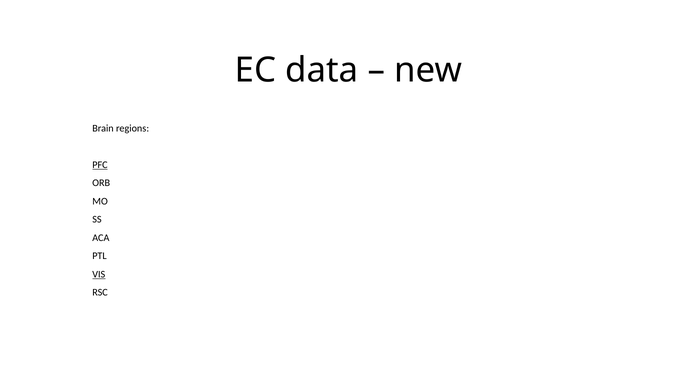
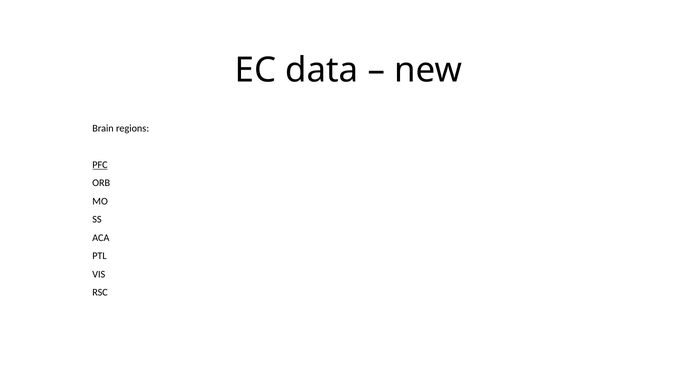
VIS underline: present -> none
